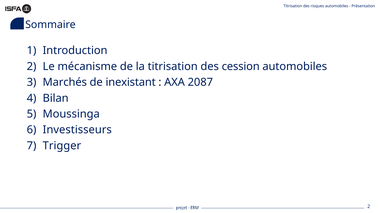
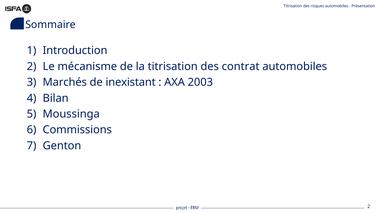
cession: cession -> contrat
2087: 2087 -> 2003
Investisseurs: Investisseurs -> Commissions
Trigger: Trigger -> Genton
